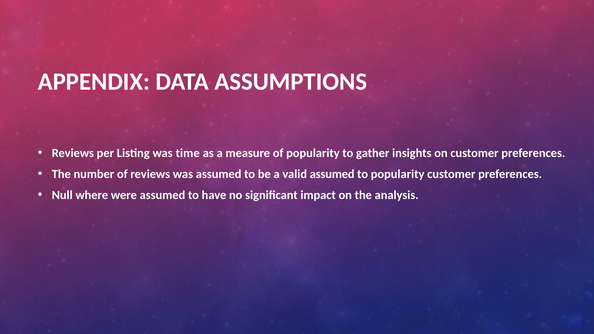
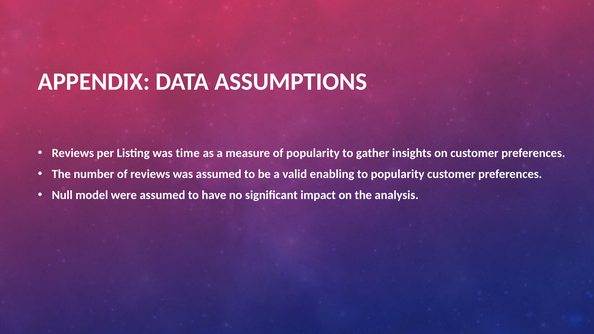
valid assumed: assumed -> enabling
where: where -> model
